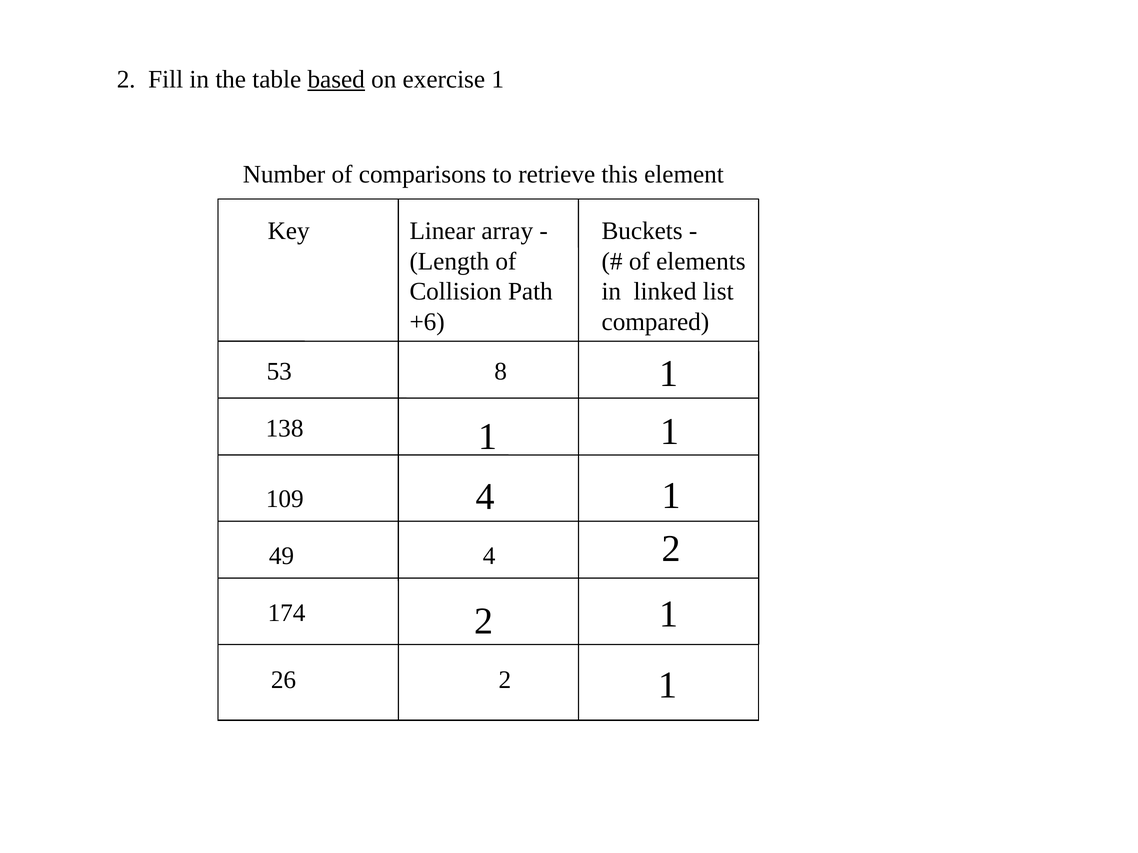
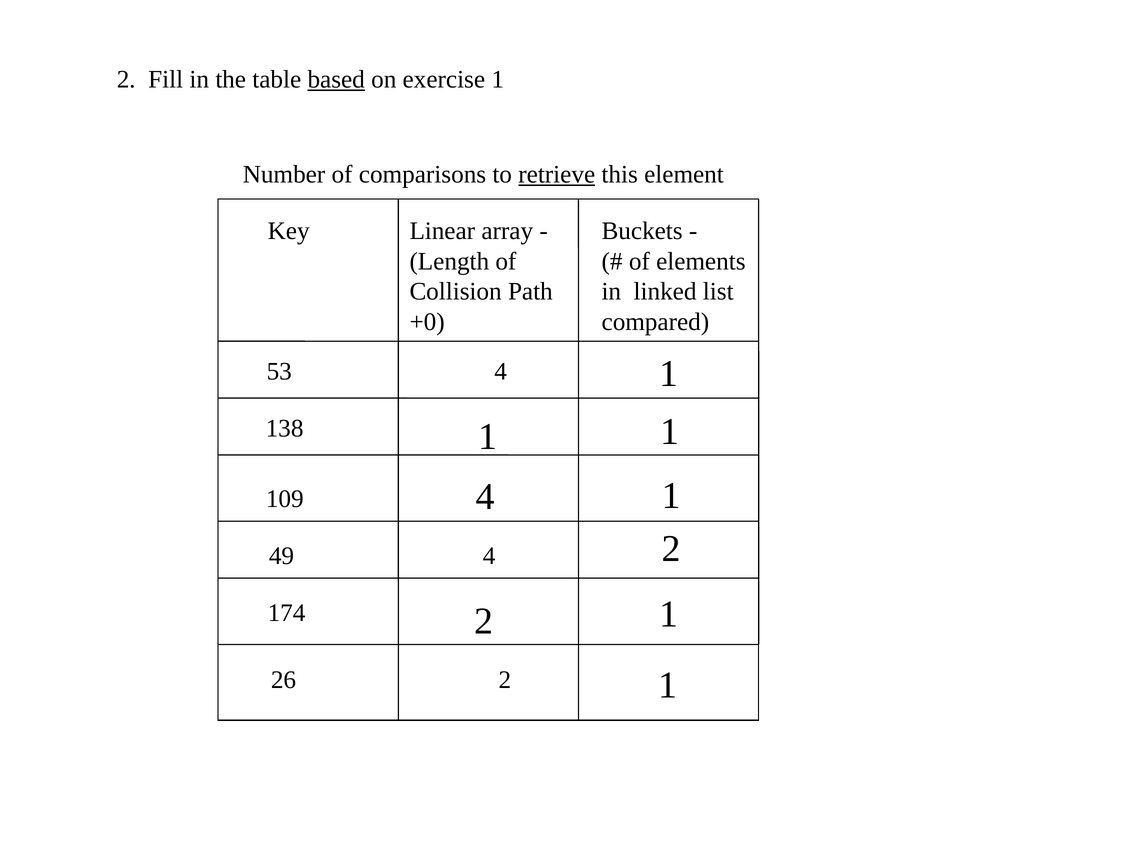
retrieve underline: none -> present
+6: +6 -> +0
53 8: 8 -> 4
